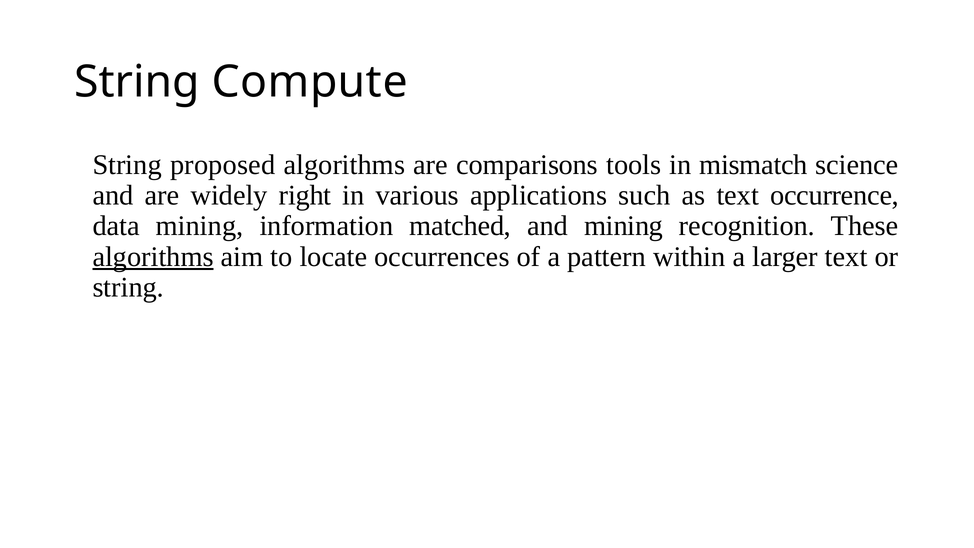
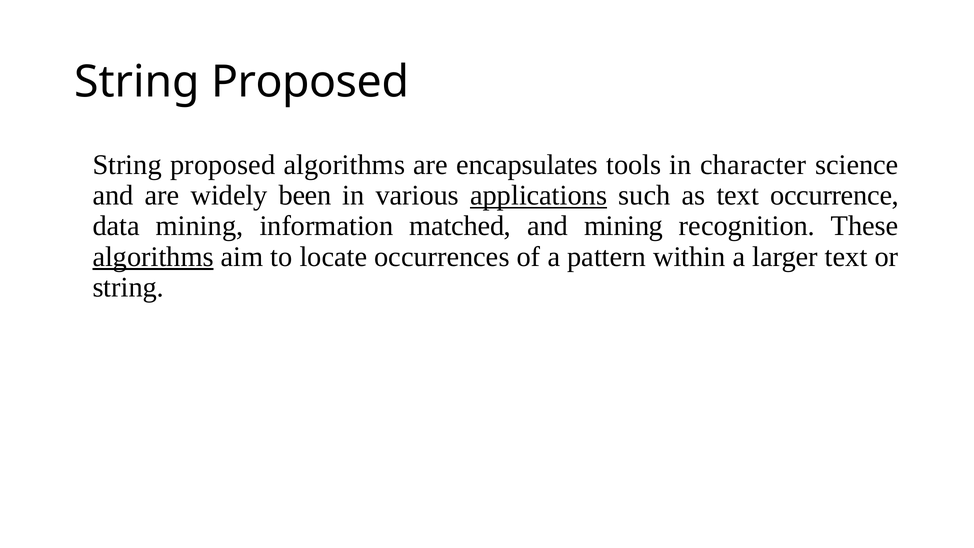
Compute at (310, 82): Compute -> Proposed
comparisons: comparisons -> encapsulates
mismatch: mismatch -> character
right: right -> been
applications underline: none -> present
